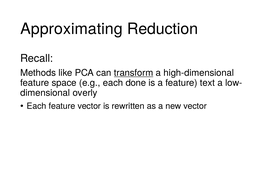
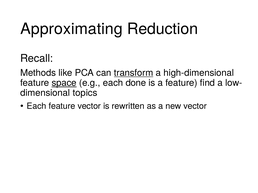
space underline: none -> present
text: text -> find
overly: overly -> topics
